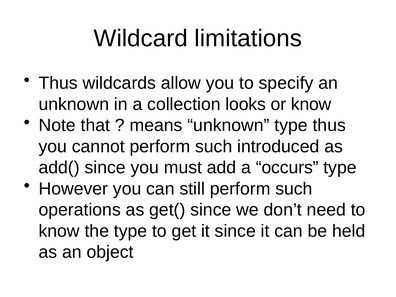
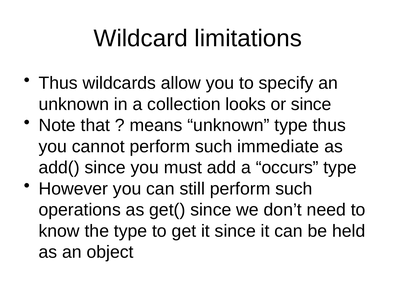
or know: know -> since
introduced: introduced -> immediate
